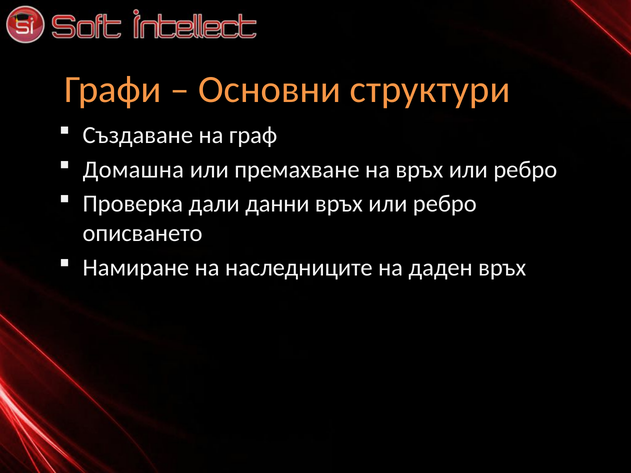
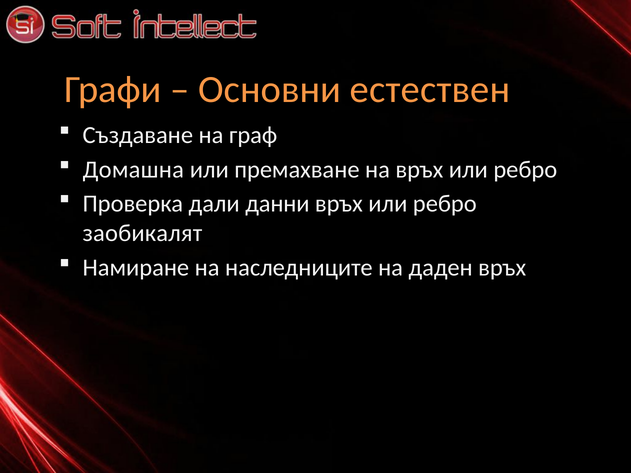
структури: структури -> естествен
описването: описването -> заобикалят
